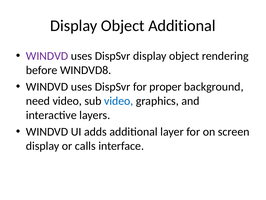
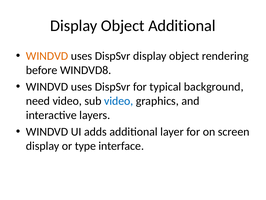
WINDVD at (47, 56) colour: purple -> orange
proper: proper -> typical
calls: calls -> type
